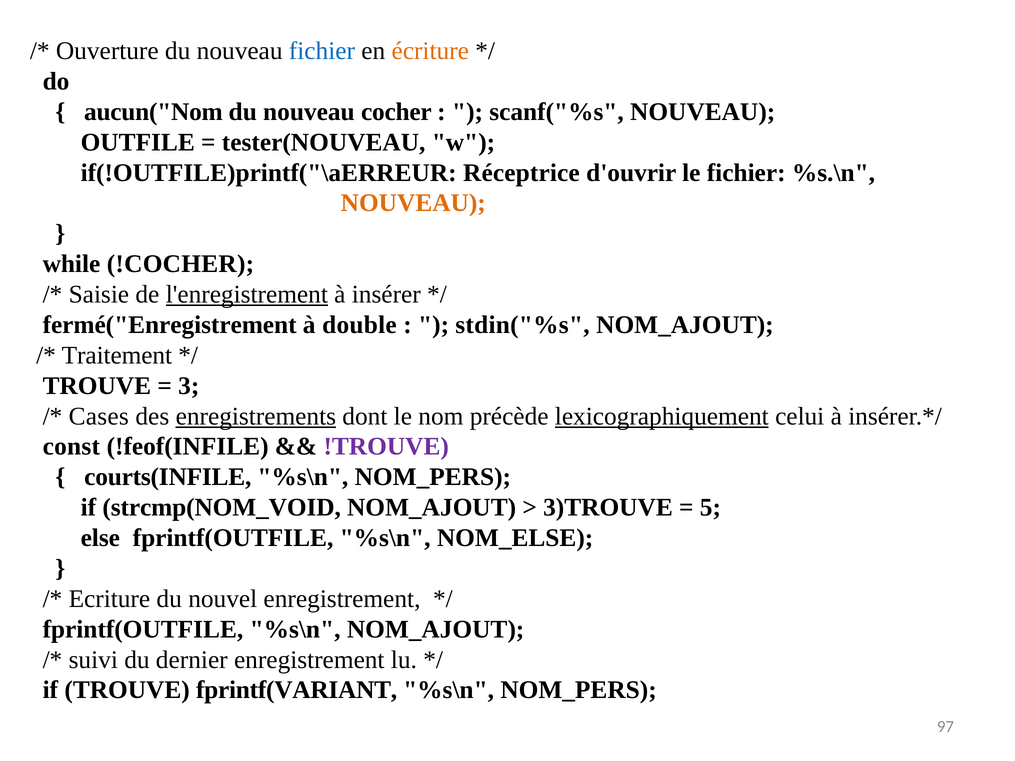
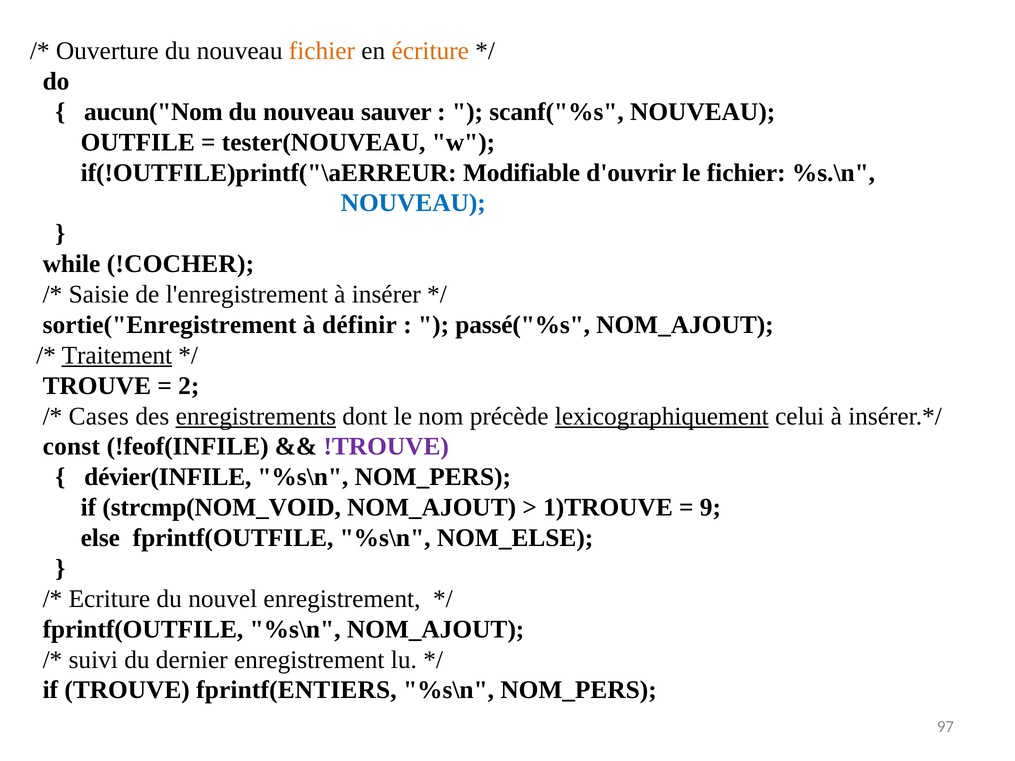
fichier at (322, 51) colour: blue -> orange
cocher: cocher -> sauver
Réceptrice: Réceptrice -> Modifiable
NOUVEAU at (413, 203) colour: orange -> blue
l'enregistrement underline: present -> none
fermé("Enregistrement: fermé("Enregistrement -> sortie("Enregistrement
double: double -> définir
stdin("%s: stdin("%s -> passé("%s
Traitement underline: none -> present
3: 3 -> 2
courts(INFILE: courts(INFILE -> dévier(INFILE
3)TROUVE: 3)TROUVE -> 1)TROUVE
5: 5 -> 9
fprintf(VARIANT: fprintf(VARIANT -> fprintf(ENTIERS
